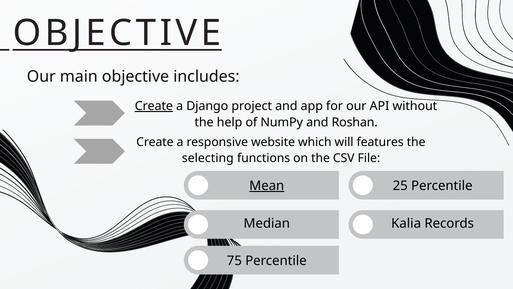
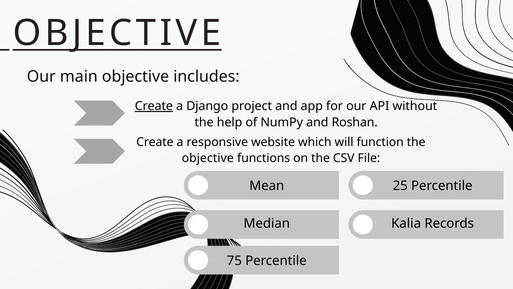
features: features -> function
selecting at (208, 158): selecting -> objective
Mean underline: present -> none
